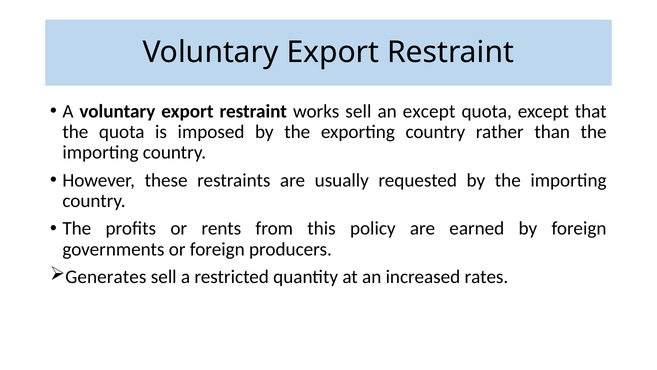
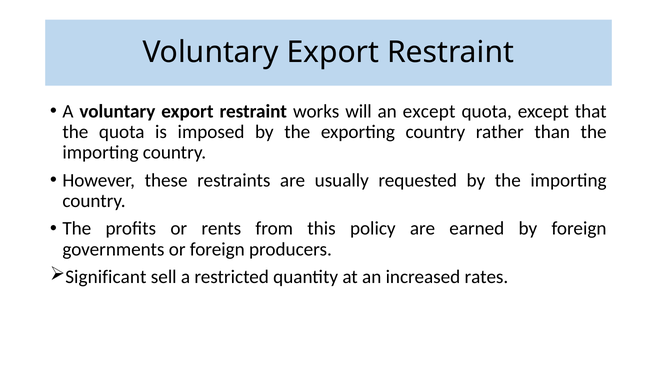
works sell: sell -> will
Generates: Generates -> Significant
